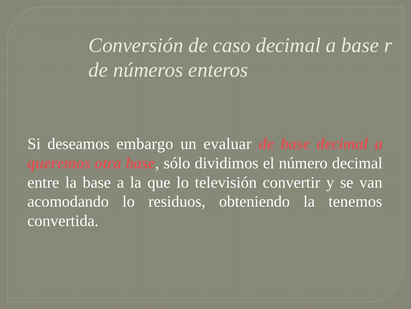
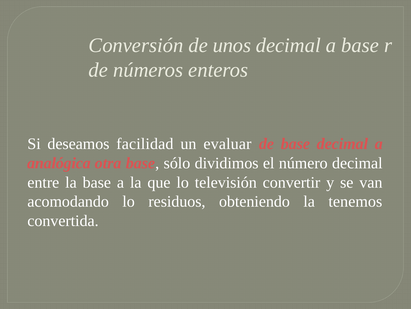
caso: caso -> unos
embargo: embargo -> facilidad
queremos: queremos -> analógica
